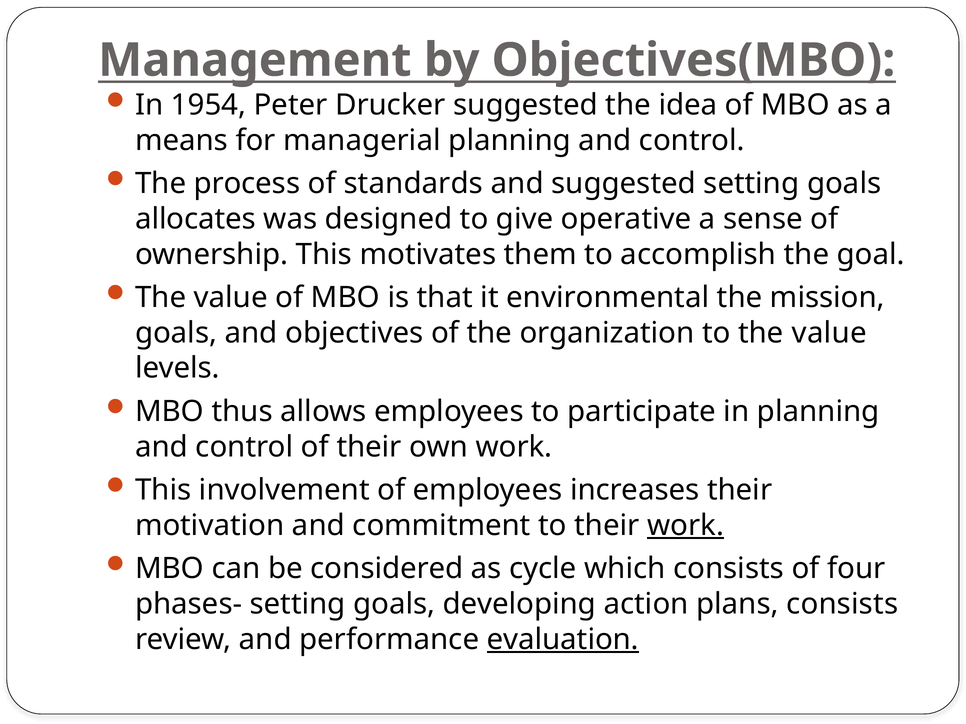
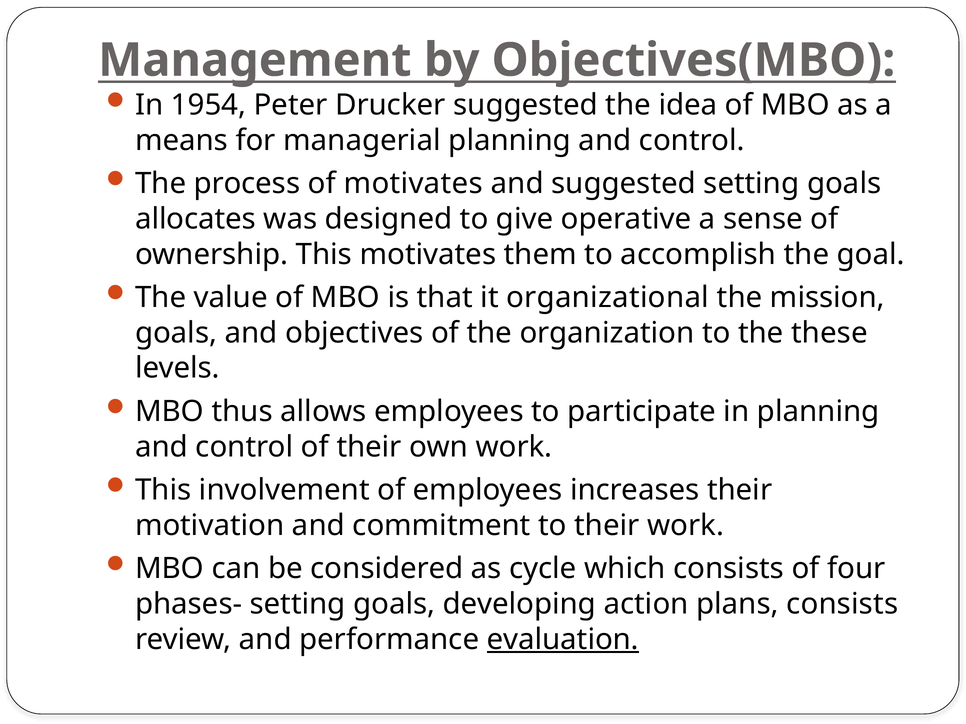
of standards: standards -> motivates
environmental: environmental -> organizational
to the value: value -> these
work at (686, 526) underline: present -> none
